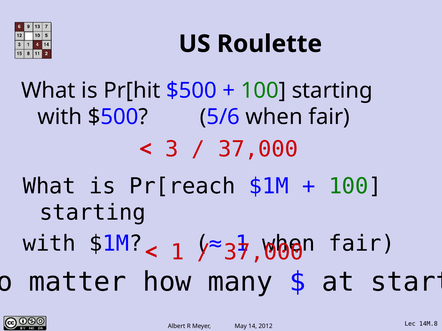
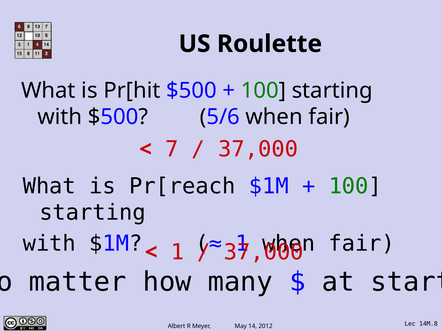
3: 3 -> 7
